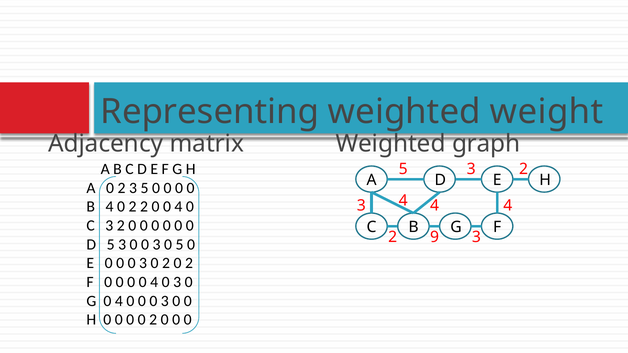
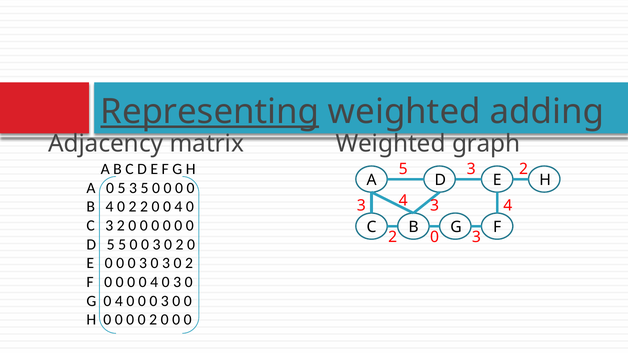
Representing underline: none -> present
weight: weight -> adding
A 0 2: 2 -> 5
4 4: 4 -> 3
9 at (435, 237): 9 -> 0
D 5 3: 3 -> 5
5 at (180, 245): 5 -> 2
3 0 2: 2 -> 3
